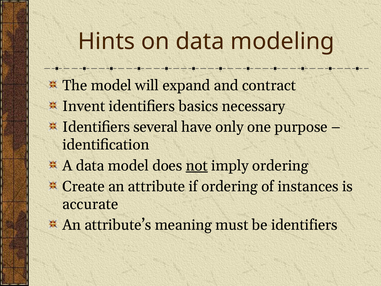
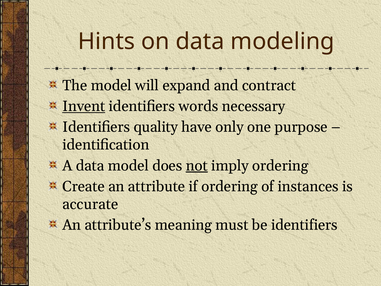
Invent underline: none -> present
basics: basics -> words
several: several -> quality
